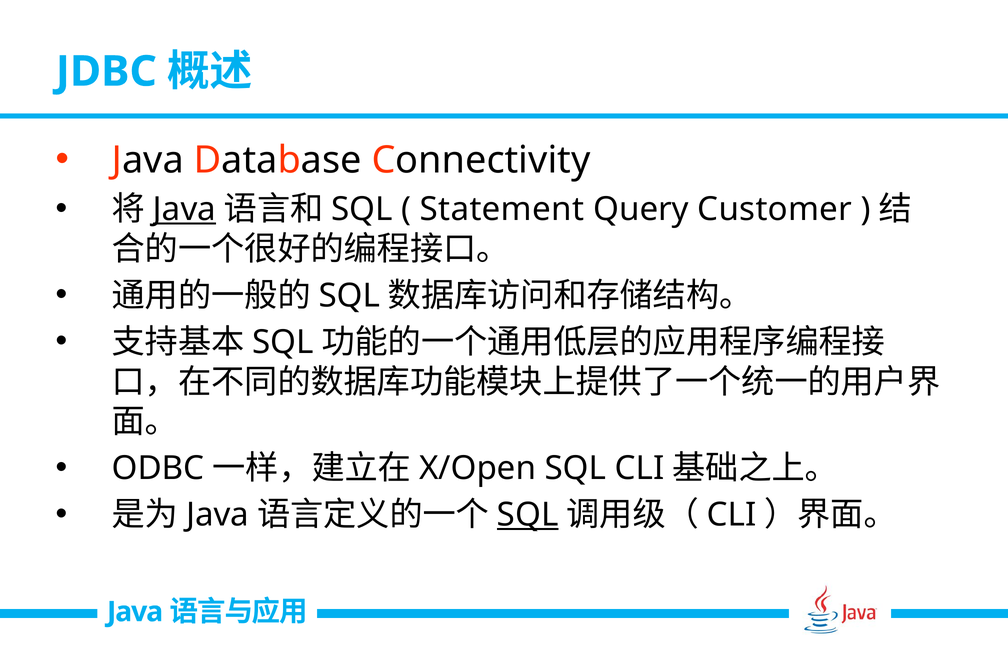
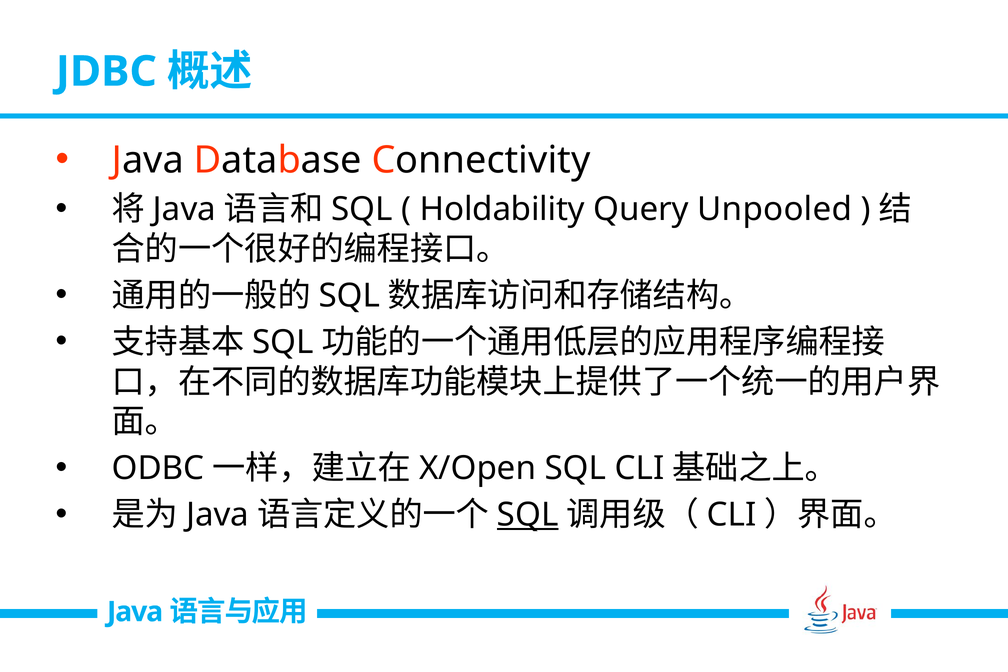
Java at (184, 209) underline: present -> none
Statement: Statement -> Holdability
Customer: Customer -> Unpooled
